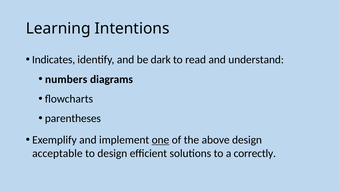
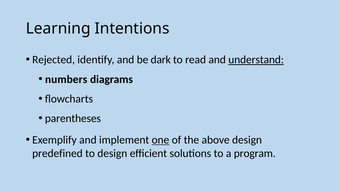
Indicates: Indicates -> Rejected
understand underline: none -> present
acceptable: acceptable -> predefined
correctly: correctly -> program
